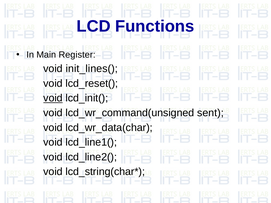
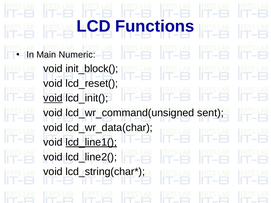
Register: Register -> Numeric
init_lines(: init_lines( -> init_block(
lcd_line1( underline: none -> present
